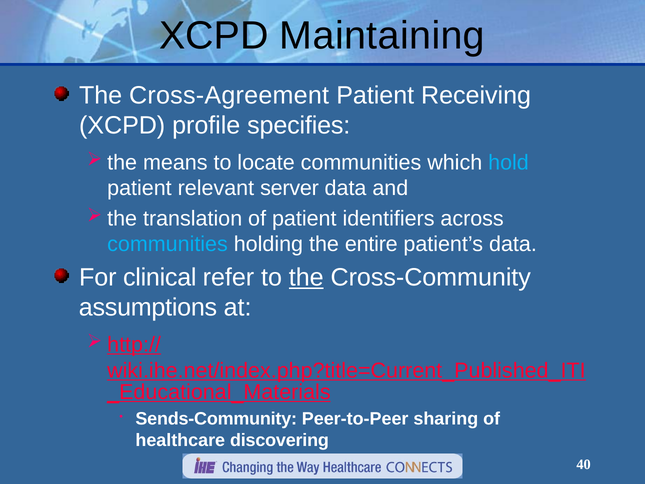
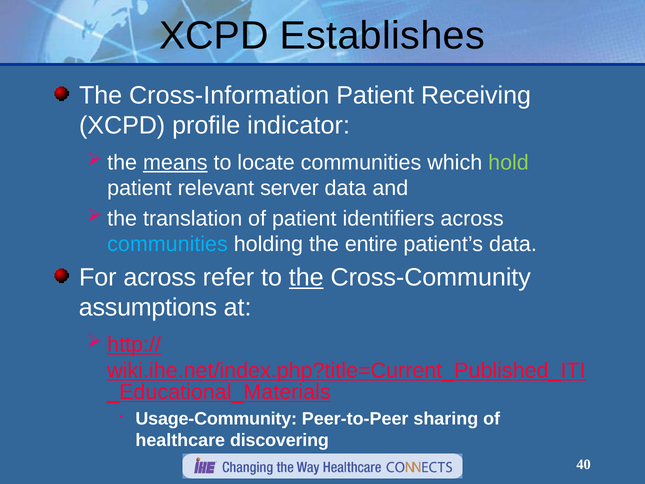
Maintaining: Maintaining -> Establishes
Cross-Agreement: Cross-Agreement -> Cross-Information
specifies: specifies -> indicator
means underline: none -> present
hold colour: light blue -> light green
For clinical: clinical -> across
Sends-Community: Sends-Community -> Usage-Community
